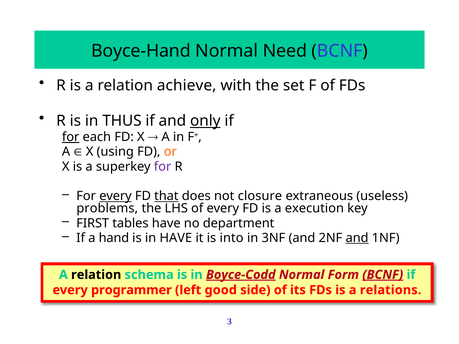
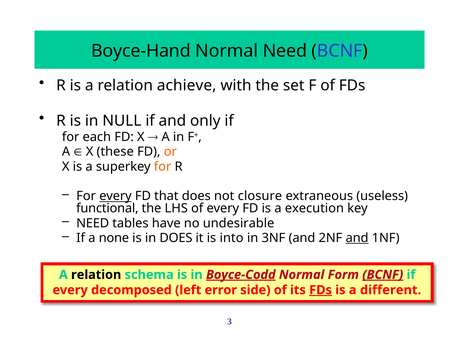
THUS: THUS -> NULL
only underline: present -> none
for at (71, 137) underline: present -> none
using: using -> these
for at (163, 167) colour: purple -> orange
that underline: present -> none
problems: problems -> functional
FIRST at (93, 223): FIRST -> NEED
department: department -> undesirable
hand: hand -> none
in HAVE: HAVE -> DOES
programmer: programmer -> decomposed
good: good -> error
FDs at (321, 290) underline: none -> present
relations: relations -> different
